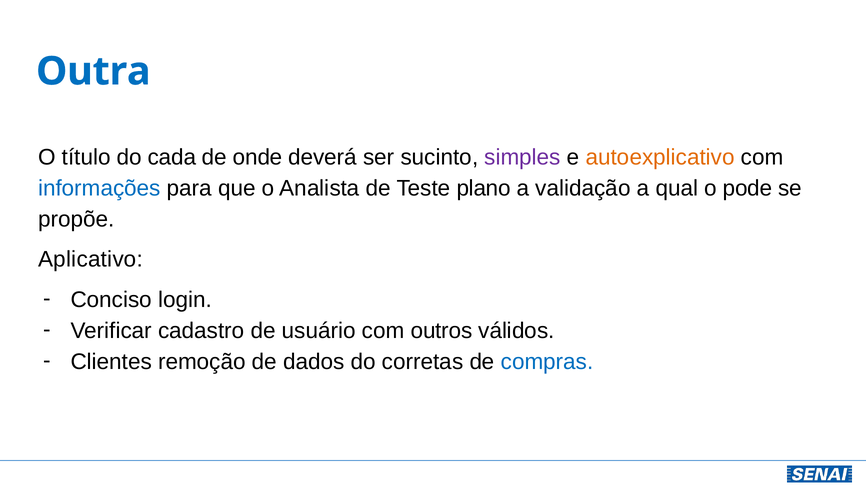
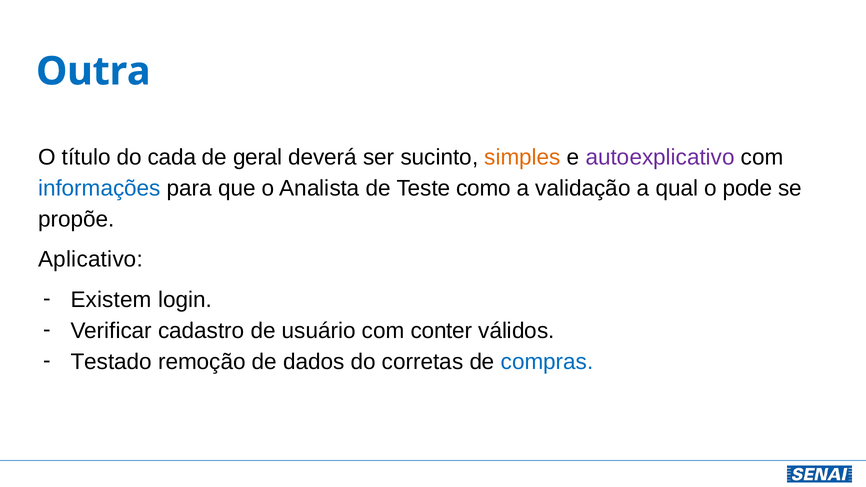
onde: onde -> geral
simples colour: purple -> orange
autoexplicativo colour: orange -> purple
plano: plano -> como
Conciso: Conciso -> Existem
outros: outros -> conter
Clientes: Clientes -> Testado
